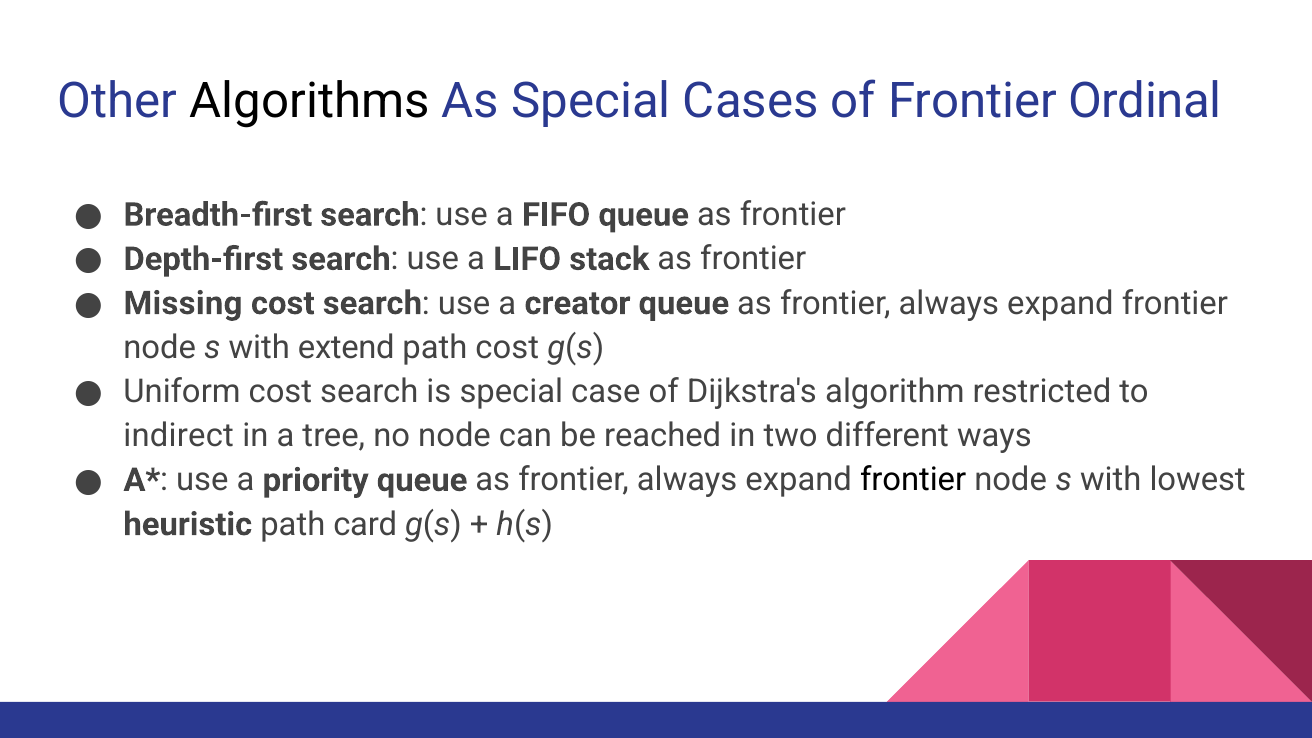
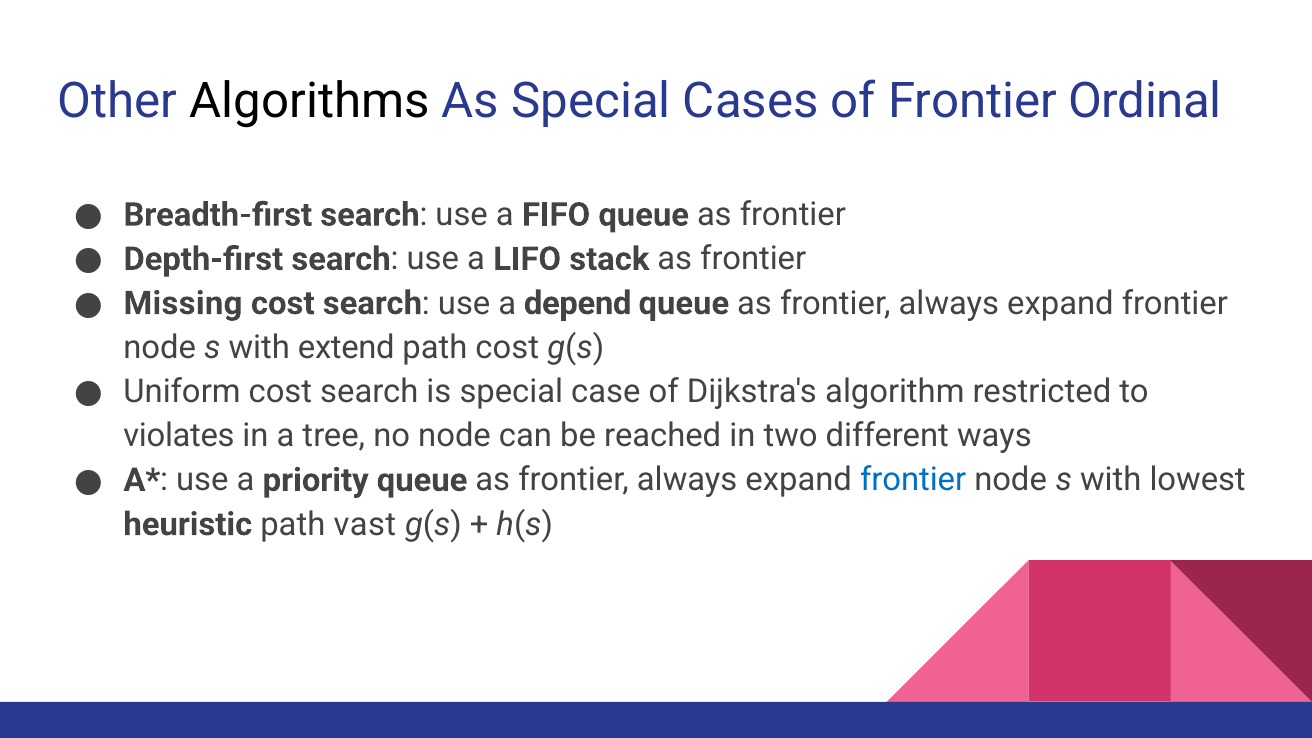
creator: creator -> depend
indirect: indirect -> violates
frontier at (913, 480) colour: black -> blue
card: card -> vast
